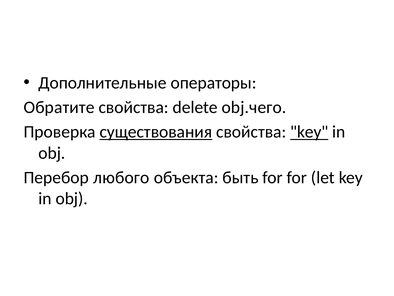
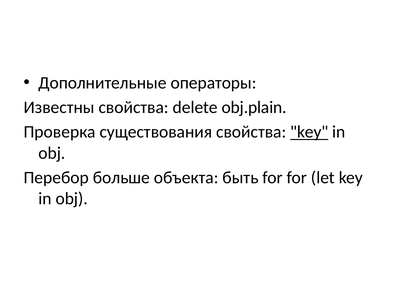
Обратите: Обратите -> Известны
obj.чего: obj.чего -> obj.plain
существования underline: present -> none
любого: любого -> больше
